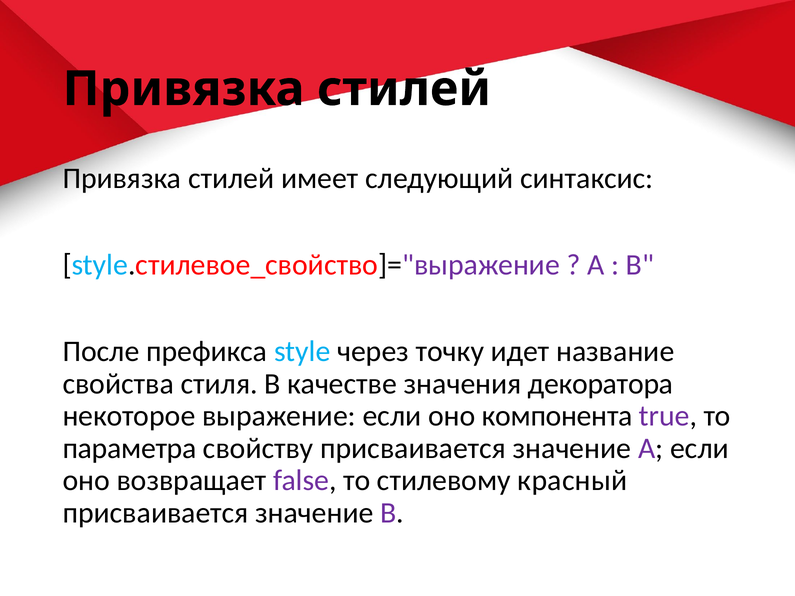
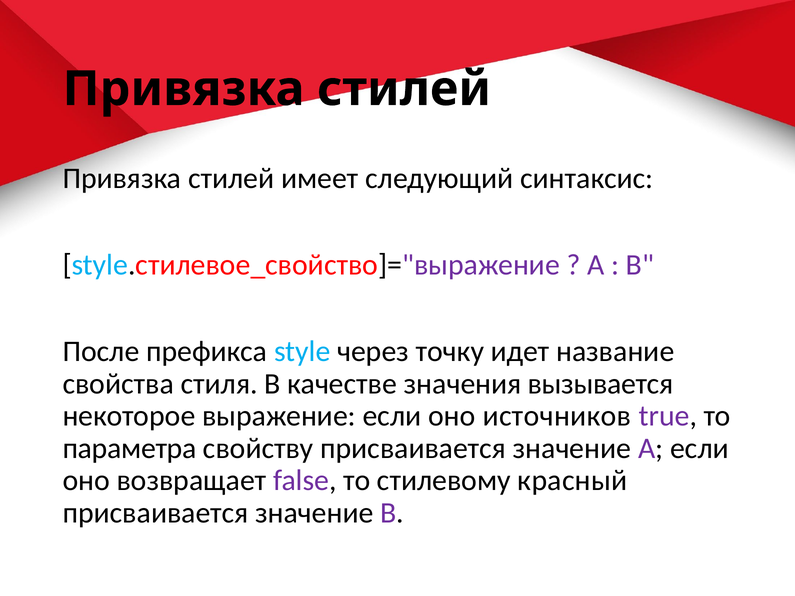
декоратора: декоратора -> вызывается
компонента: компонента -> источников
